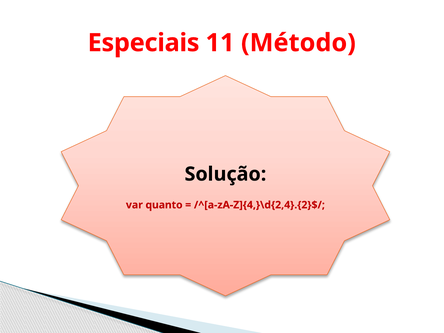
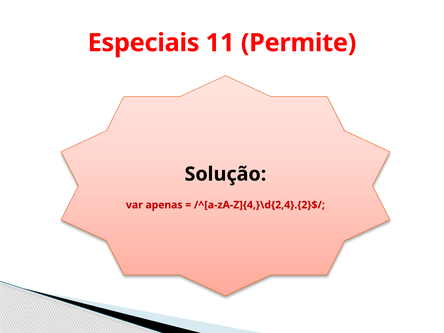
Método: Método -> Permite
quanto: quanto -> apenas
